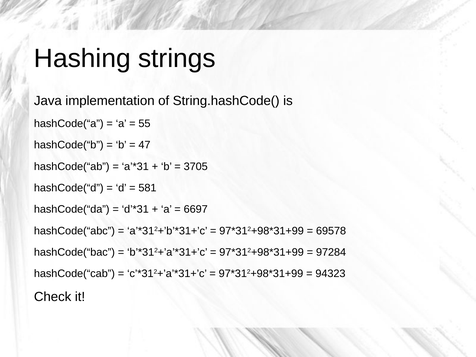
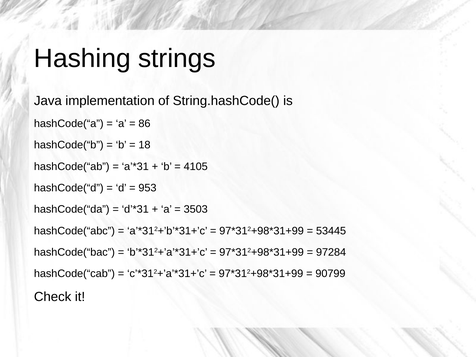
55: 55 -> 86
47: 47 -> 18
3705: 3705 -> 4105
581: 581 -> 953
6697: 6697 -> 3503
69578: 69578 -> 53445
94323: 94323 -> 90799
